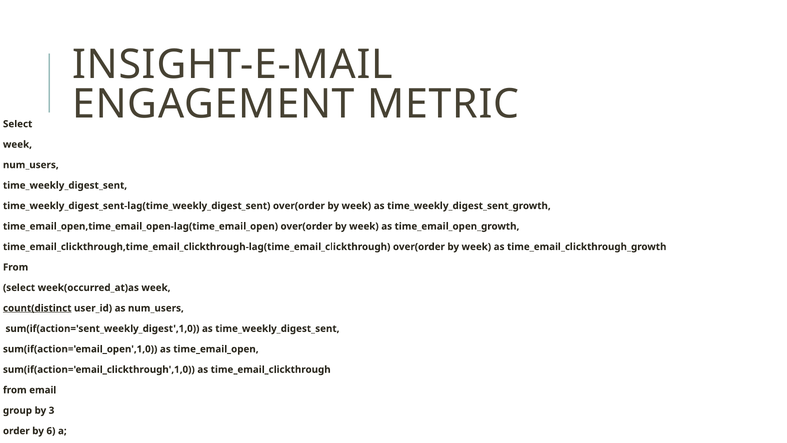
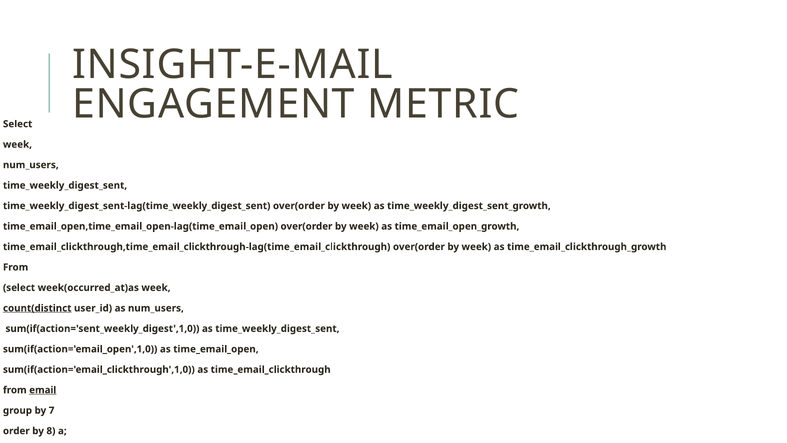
email underline: none -> present
3: 3 -> 7
6: 6 -> 8
